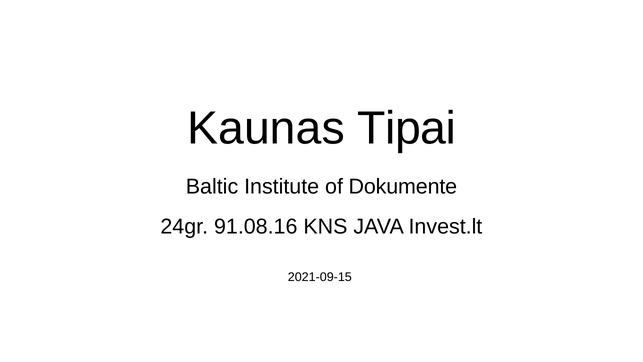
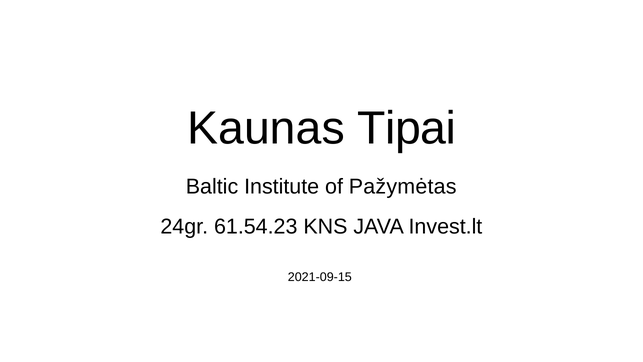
Dokumente: Dokumente -> Pažymėtas
91.08.16: 91.08.16 -> 61.54.23
